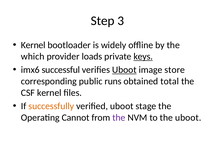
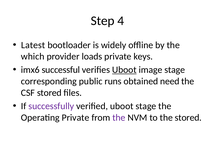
3: 3 -> 4
Kernel at (33, 45): Kernel -> Latest
keys underline: present -> none
image store: store -> stage
total: total -> need
CSF kernel: kernel -> stored
successfully colour: orange -> purple
Operating Cannot: Cannot -> Private
the uboot: uboot -> stored
